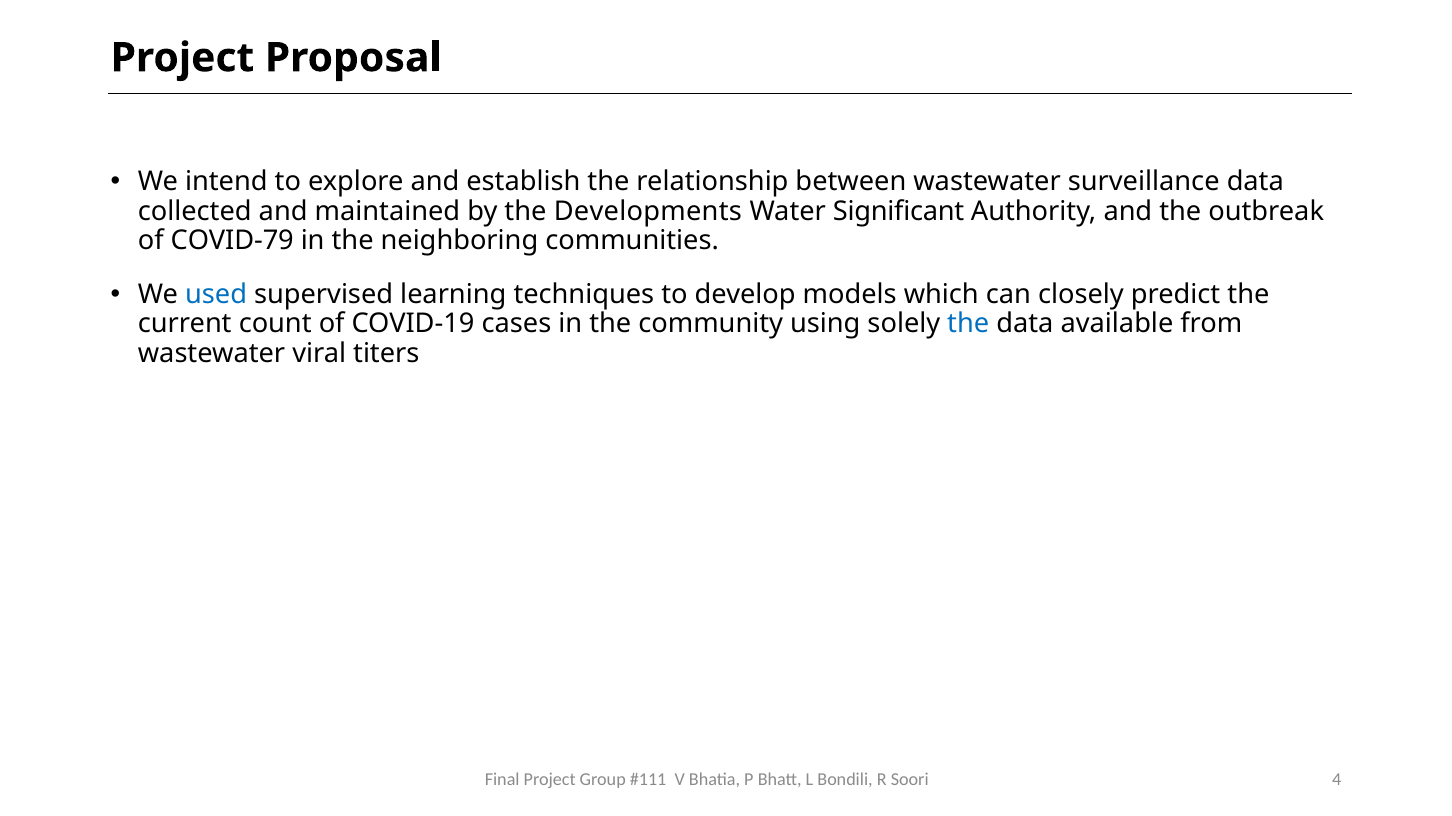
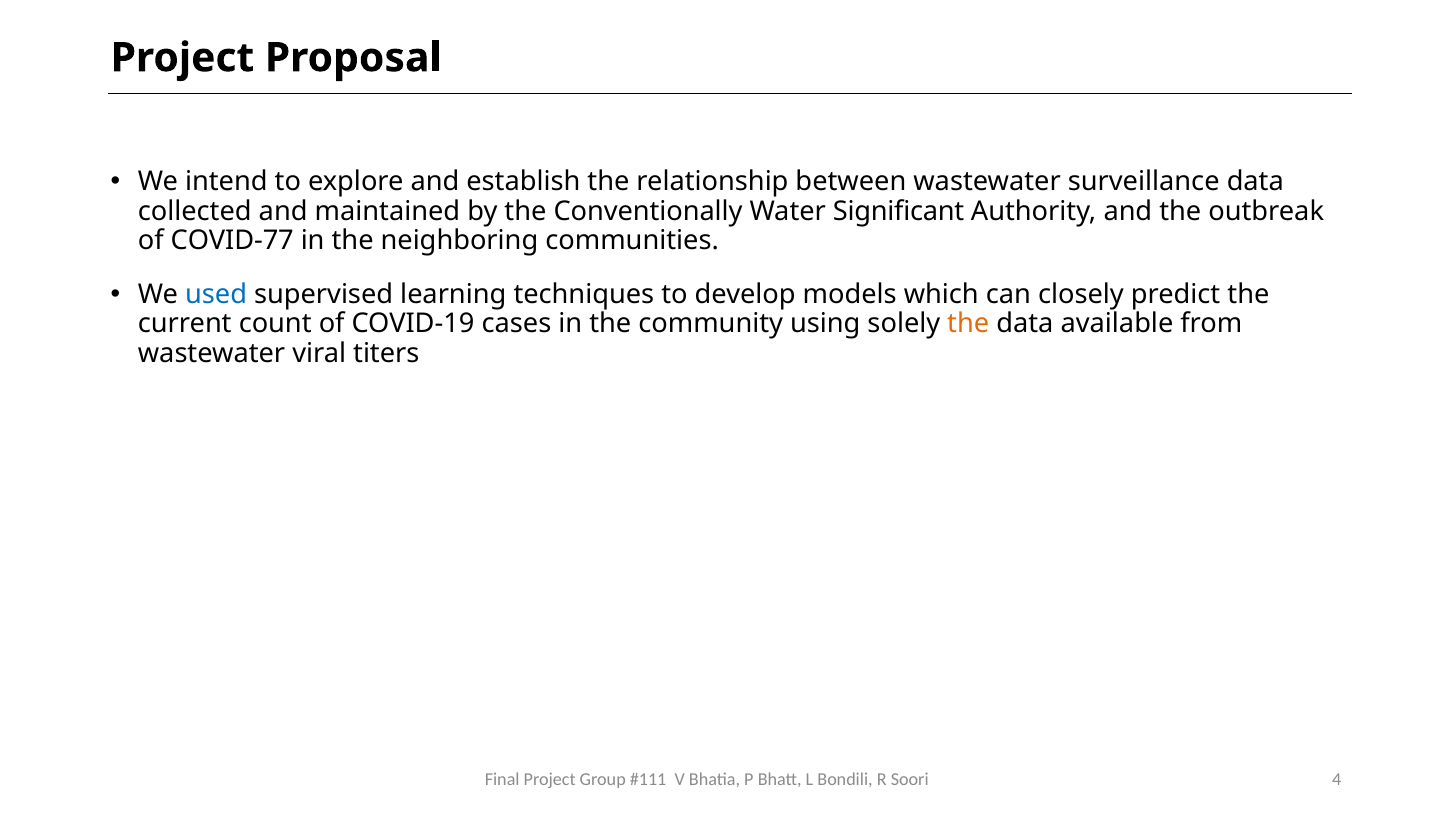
Developments: Developments -> Conventionally
COVID-79: COVID-79 -> COVID-77
the at (968, 324) colour: blue -> orange
